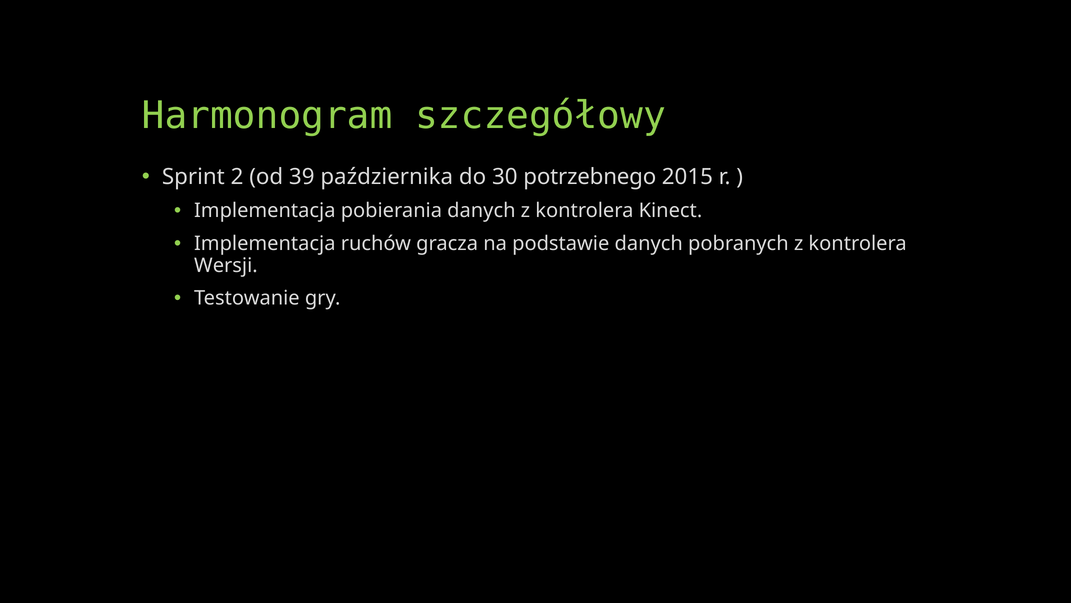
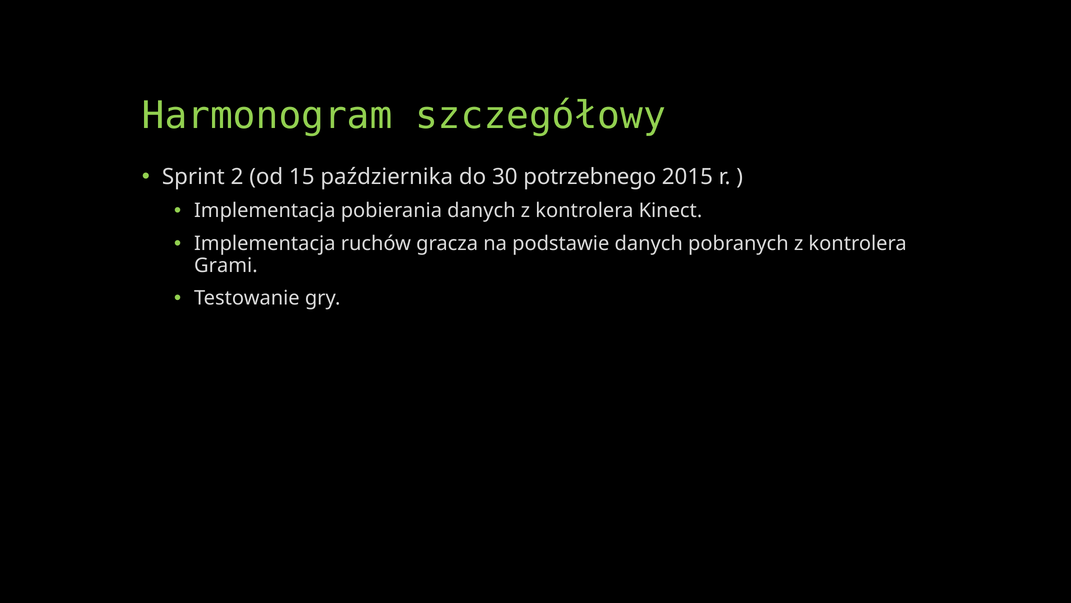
39: 39 -> 15
Wersji: Wersji -> Grami
